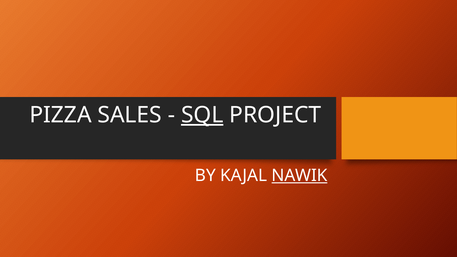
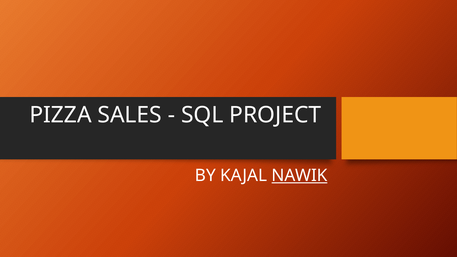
SQL underline: present -> none
